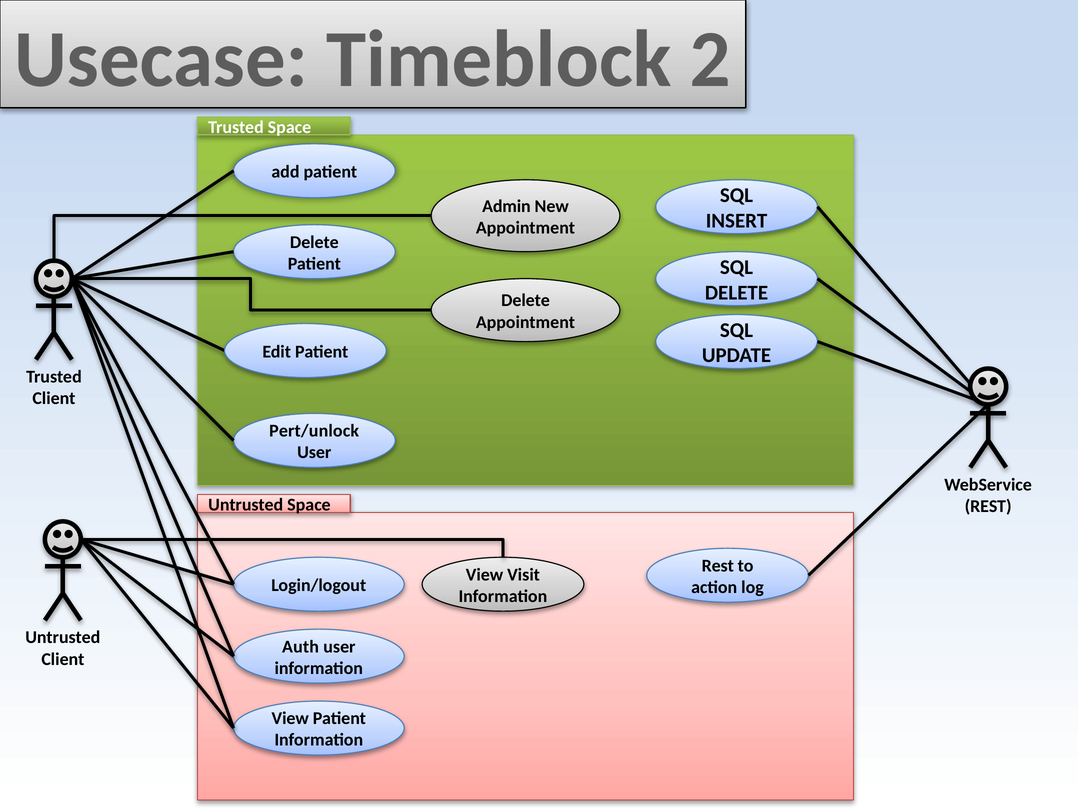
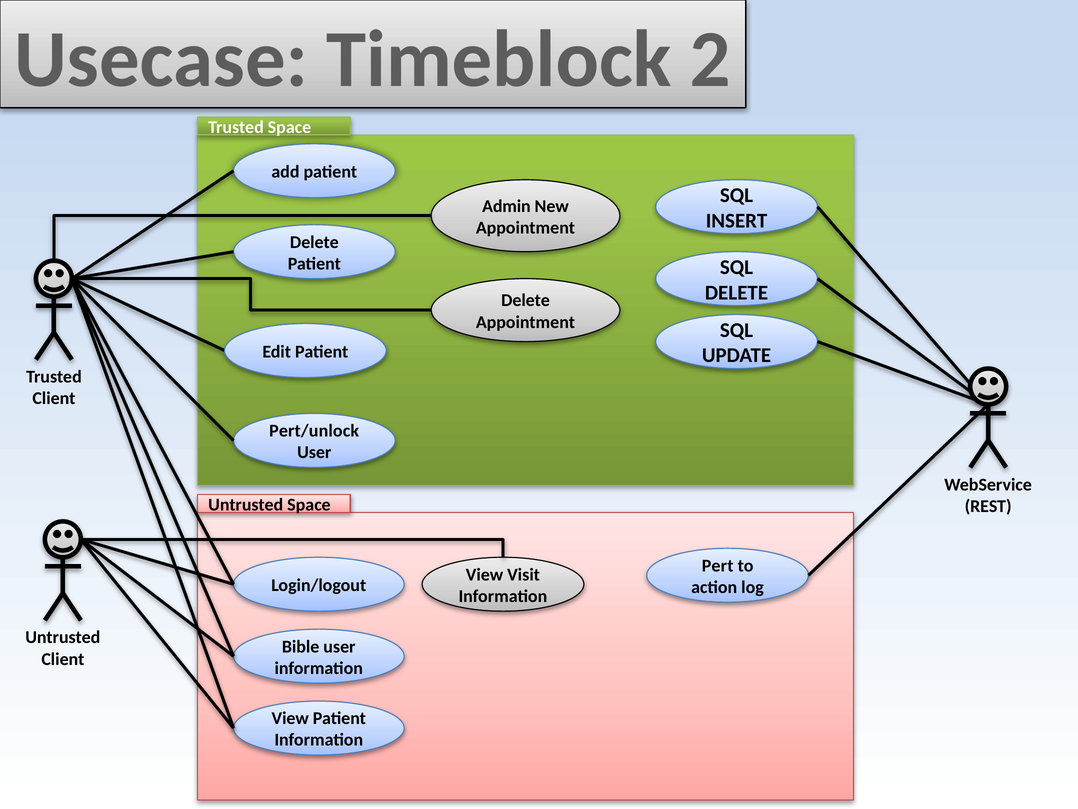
Rest at (718, 565): Rest -> Pert
Auth: Auth -> Bible
